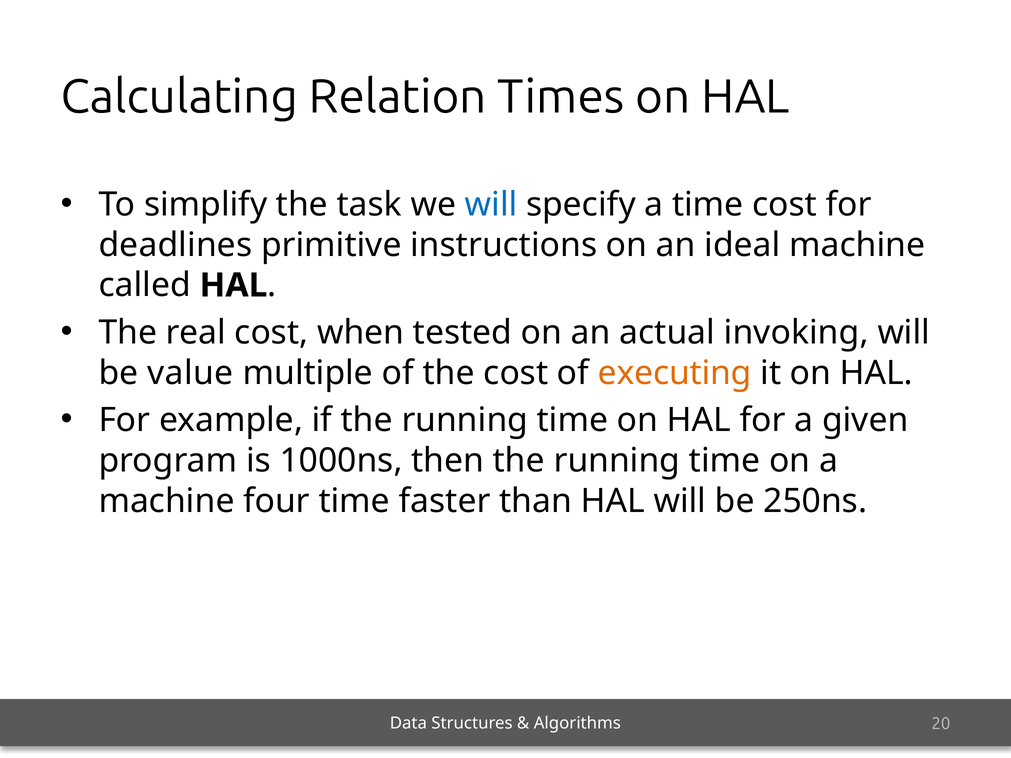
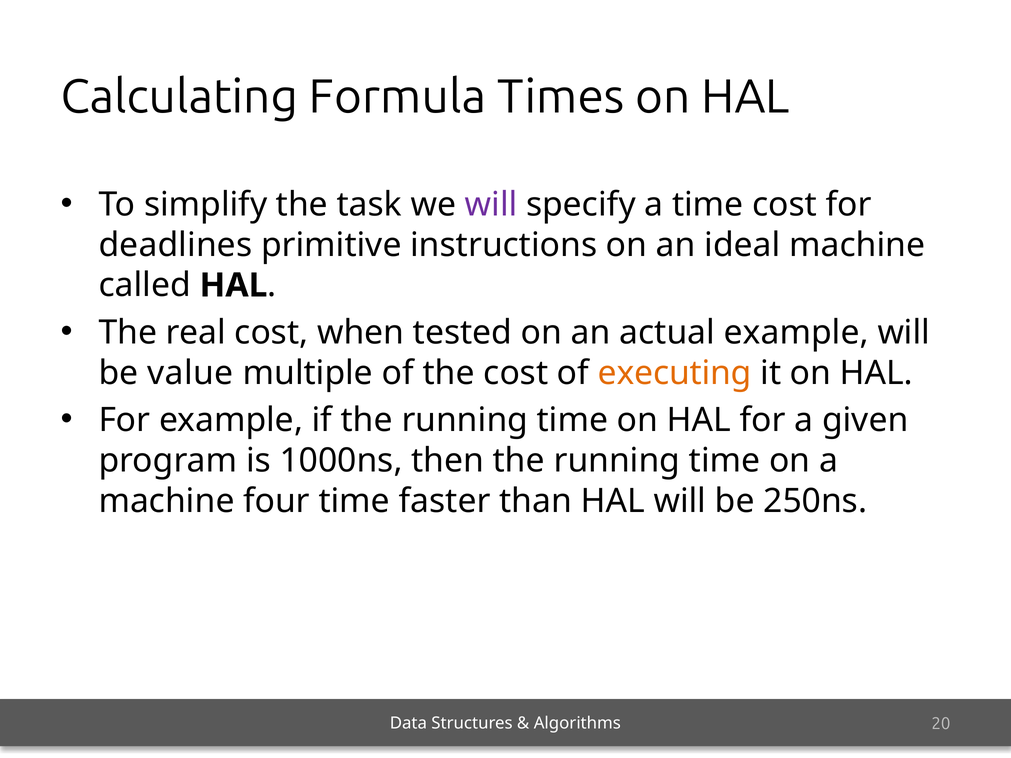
Relation: Relation -> Formula
will at (491, 205) colour: blue -> purple
actual invoking: invoking -> example
